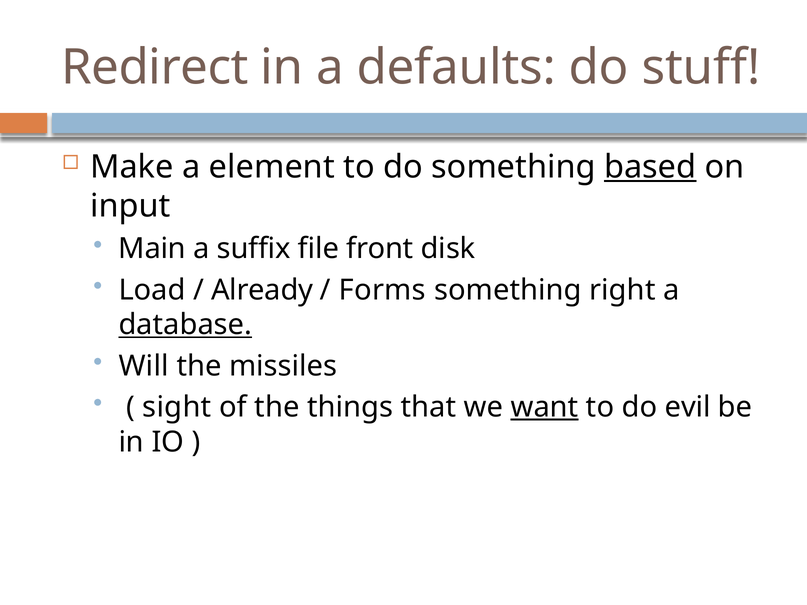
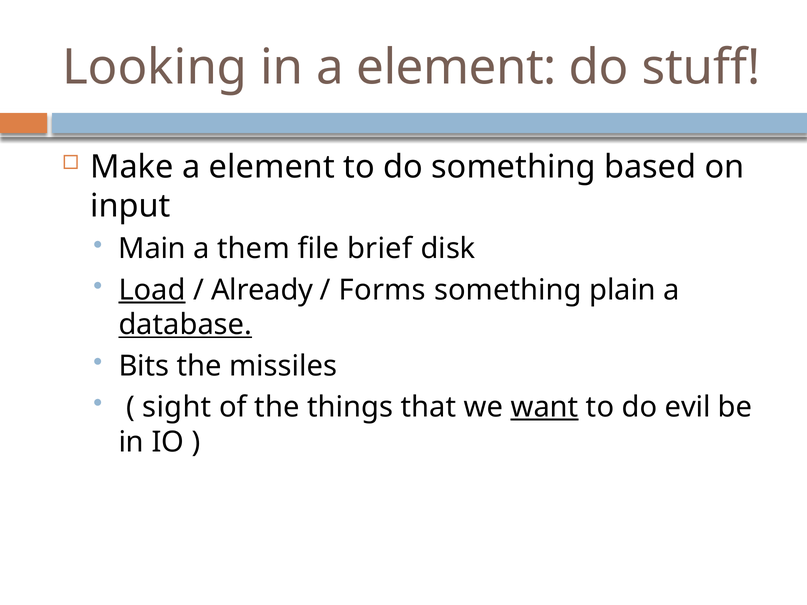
Redirect: Redirect -> Looking
in a defaults: defaults -> element
based underline: present -> none
suffix: suffix -> them
front: front -> brief
Load underline: none -> present
right: right -> plain
Will: Will -> Bits
